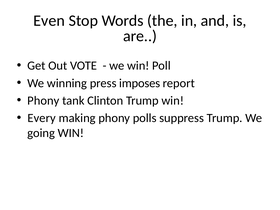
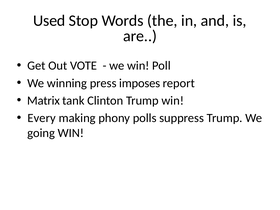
Even: Even -> Used
Phony at (43, 101): Phony -> Matrix
